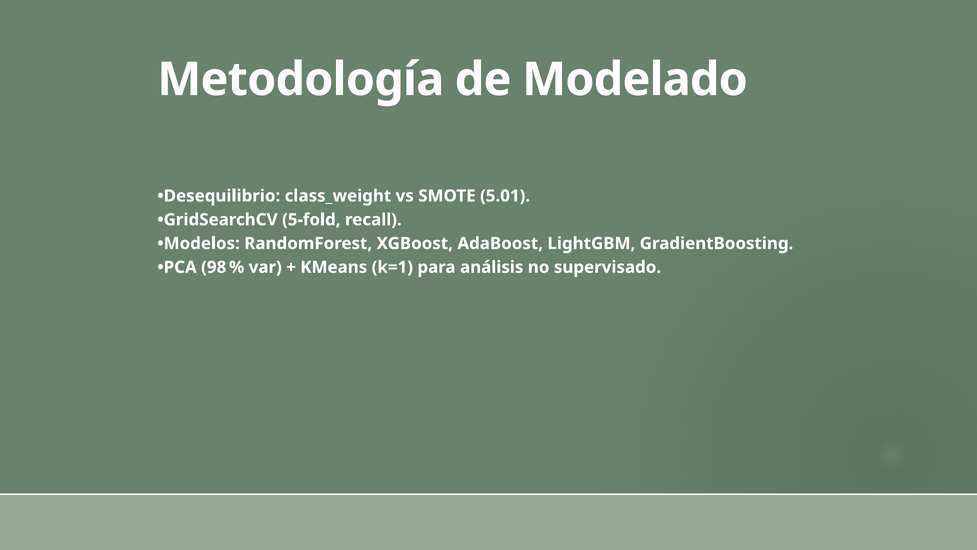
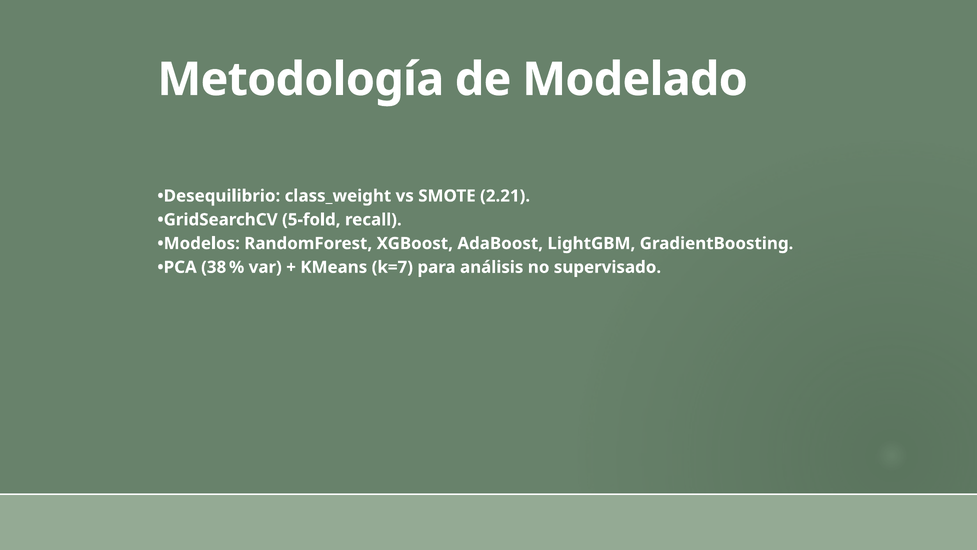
5.01: 5.01 -> 2.21
98: 98 -> 38
k=1: k=1 -> k=7
